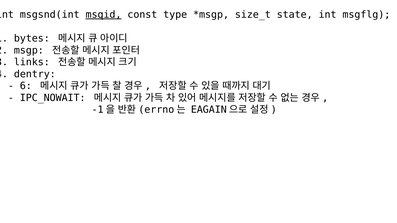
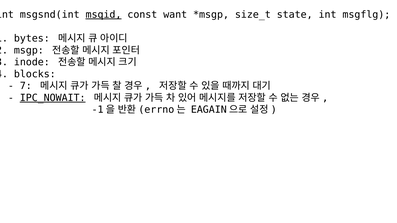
type: type -> want
links: links -> inode
dentry: dentry -> blocks
6: 6 -> 7
IPC_NOWAIT underline: none -> present
